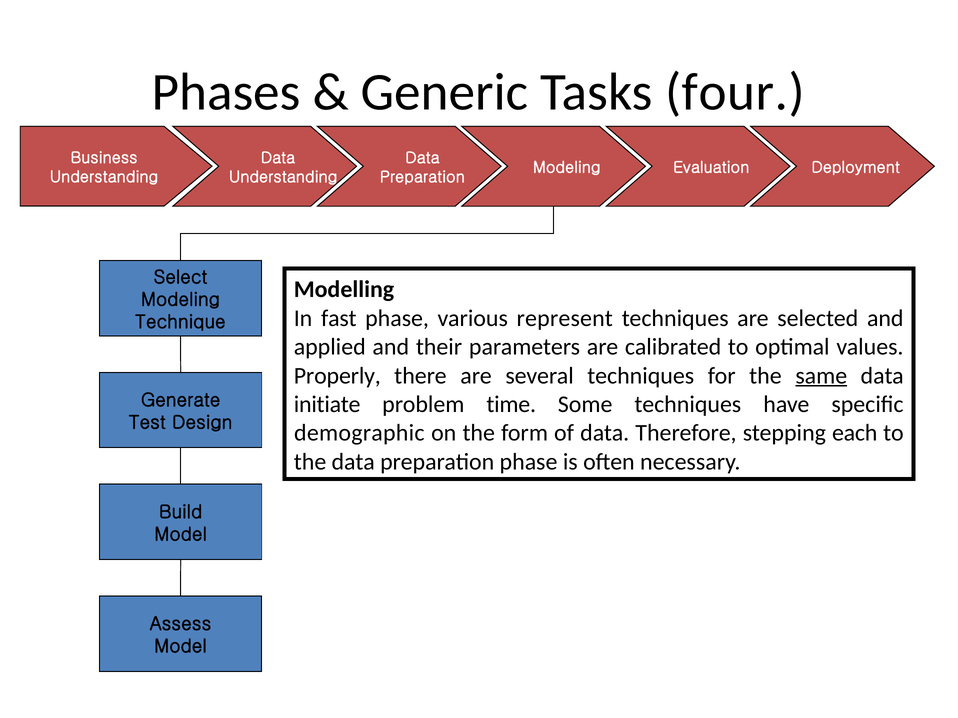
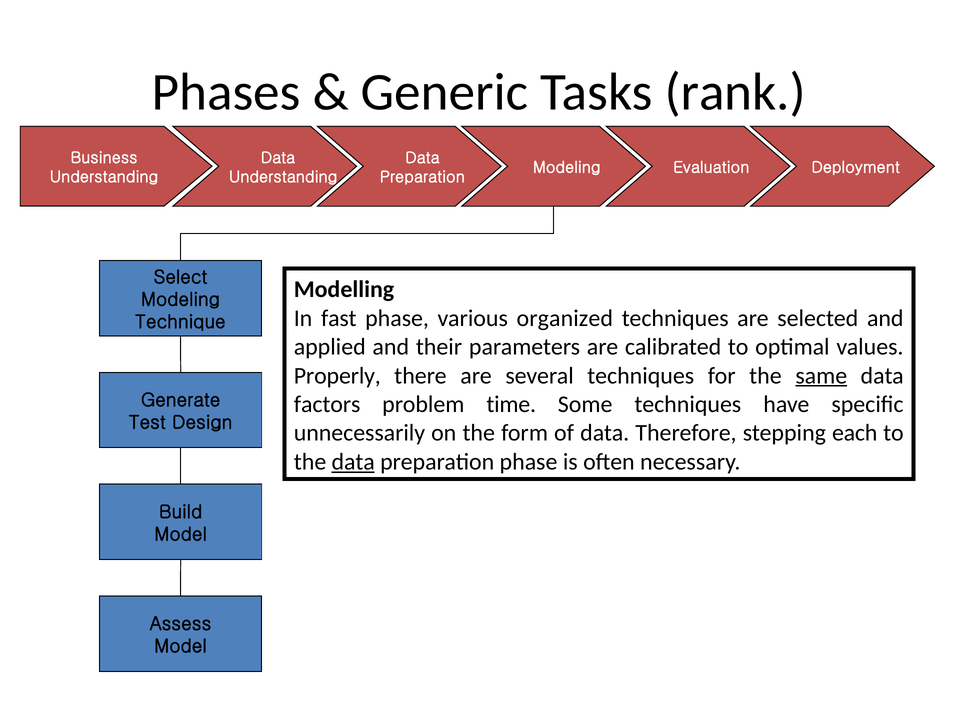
four: four -> rank
represent: represent -> organized
initiate: initiate -> factors
demographic: demographic -> unnecessarily
data at (353, 462) underline: none -> present
